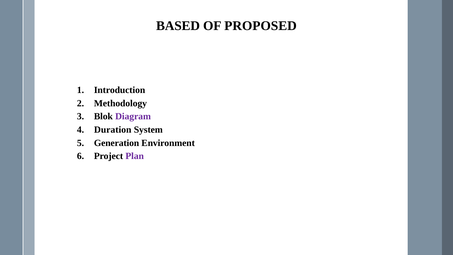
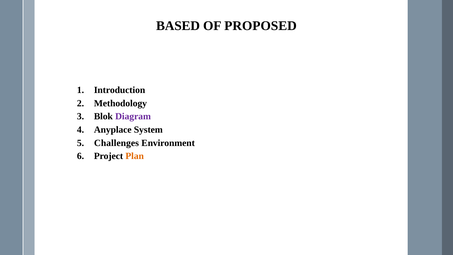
Duration: Duration -> Anyplace
Generation: Generation -> Challenges
Plan colour: purple -> orange
